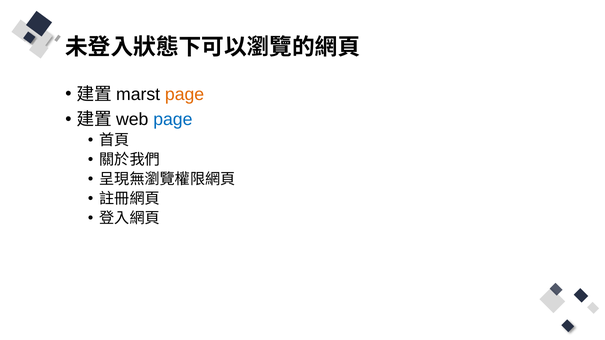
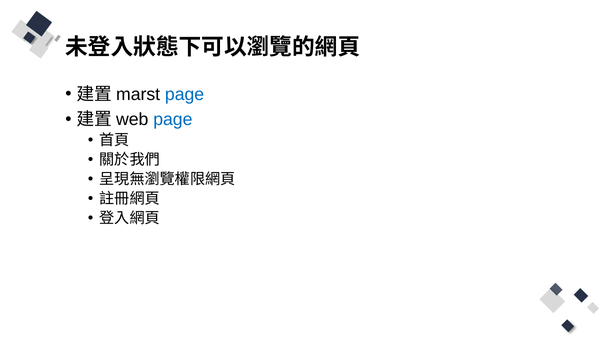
page at (185, 94) colour: orange -> blue
